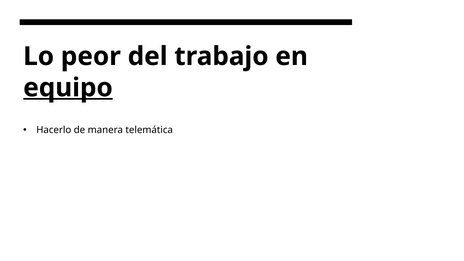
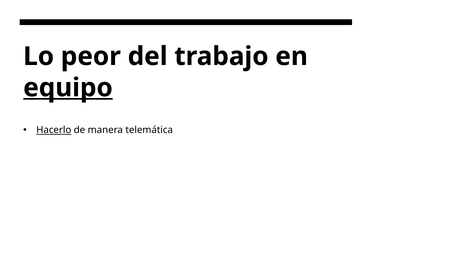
Hacerlo underline: none -> present
